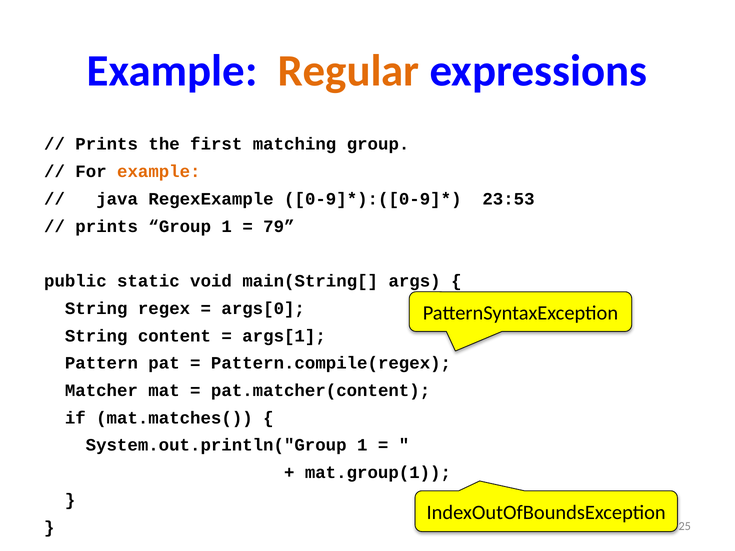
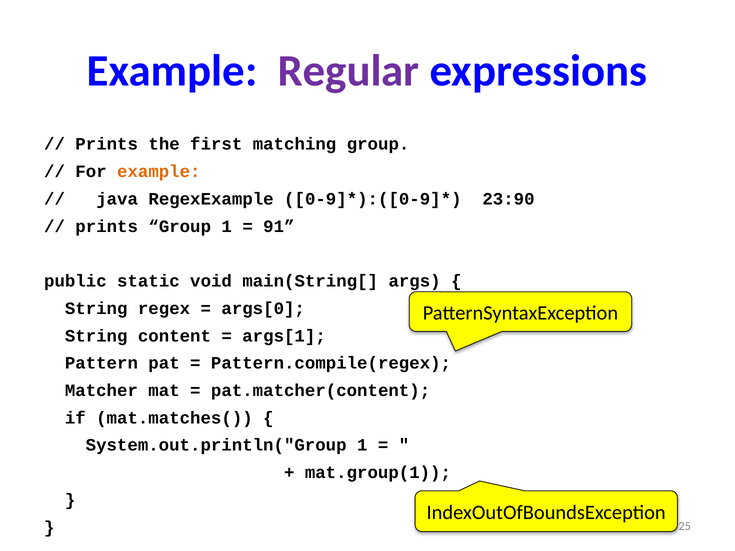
Regular colour: orange -> purple
23:53: 23:53 -> 23:90
79: 79 -> 91
